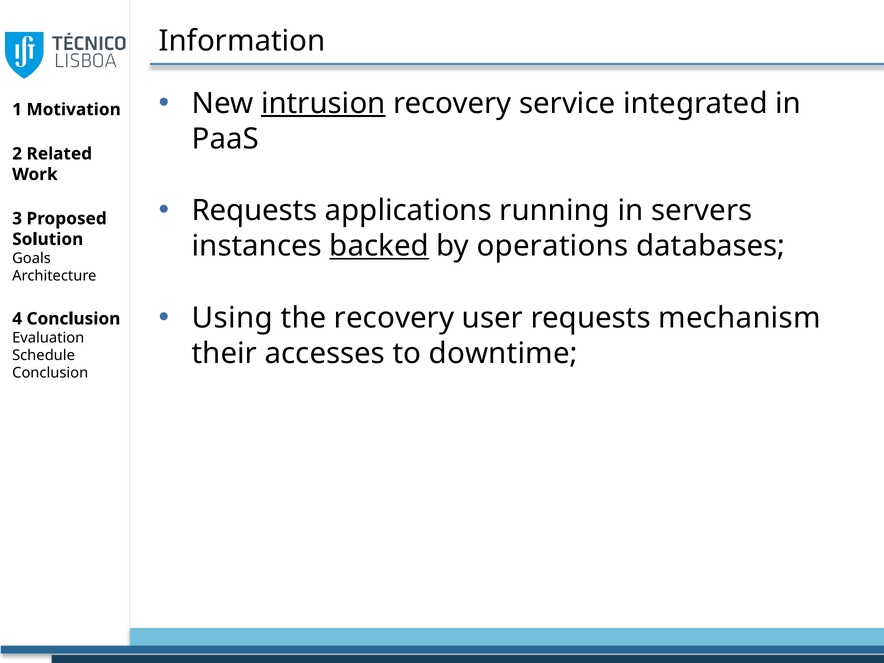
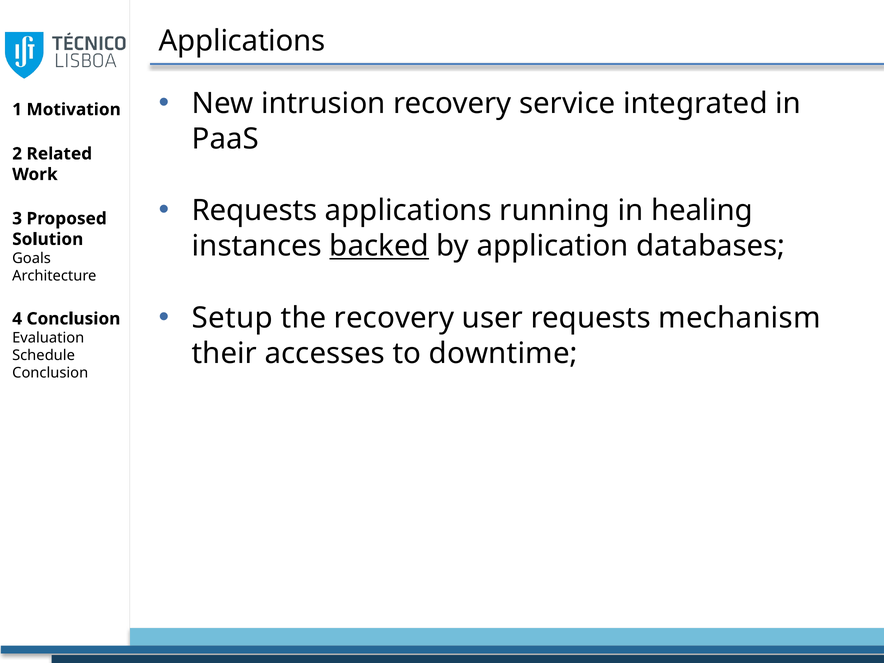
Information at (242, 41): Information -> Applications
intrusion underline: present -> none
servers: servers -> healing
operations: operations -> application
Using: Using -> Setup
